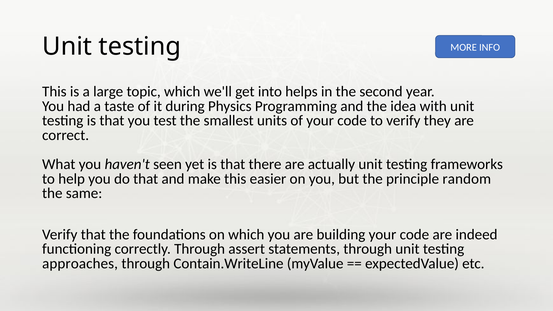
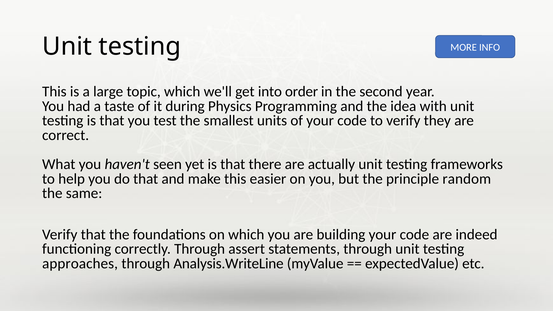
helps: helps -> order
Contain.WriteLine: Contain.WriteLine -> Analysis.WriteLine
